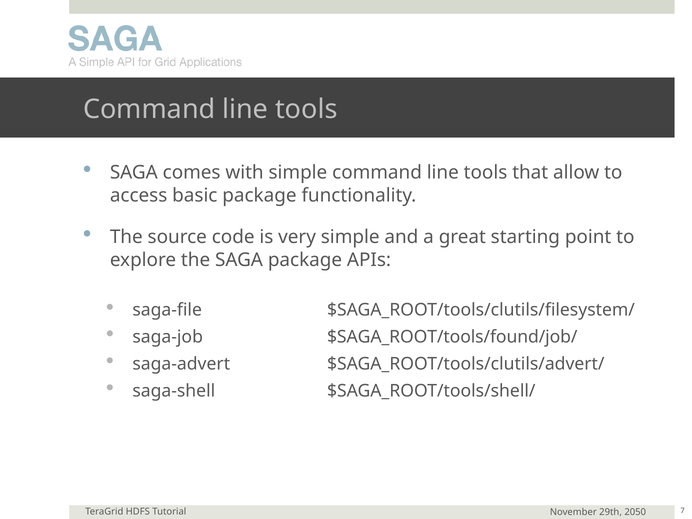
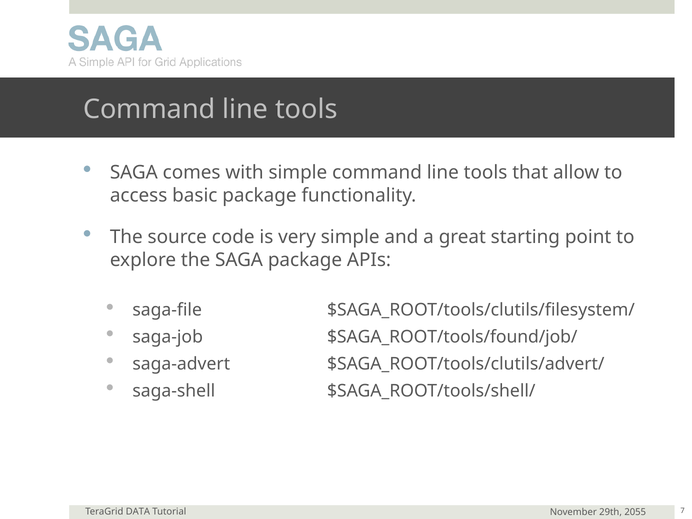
HDFS: HDFS -> DATA
2050: 2050 -> 2055
